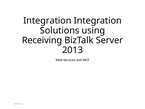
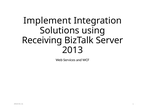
Integration at (47, 21): Integration -> Implement
